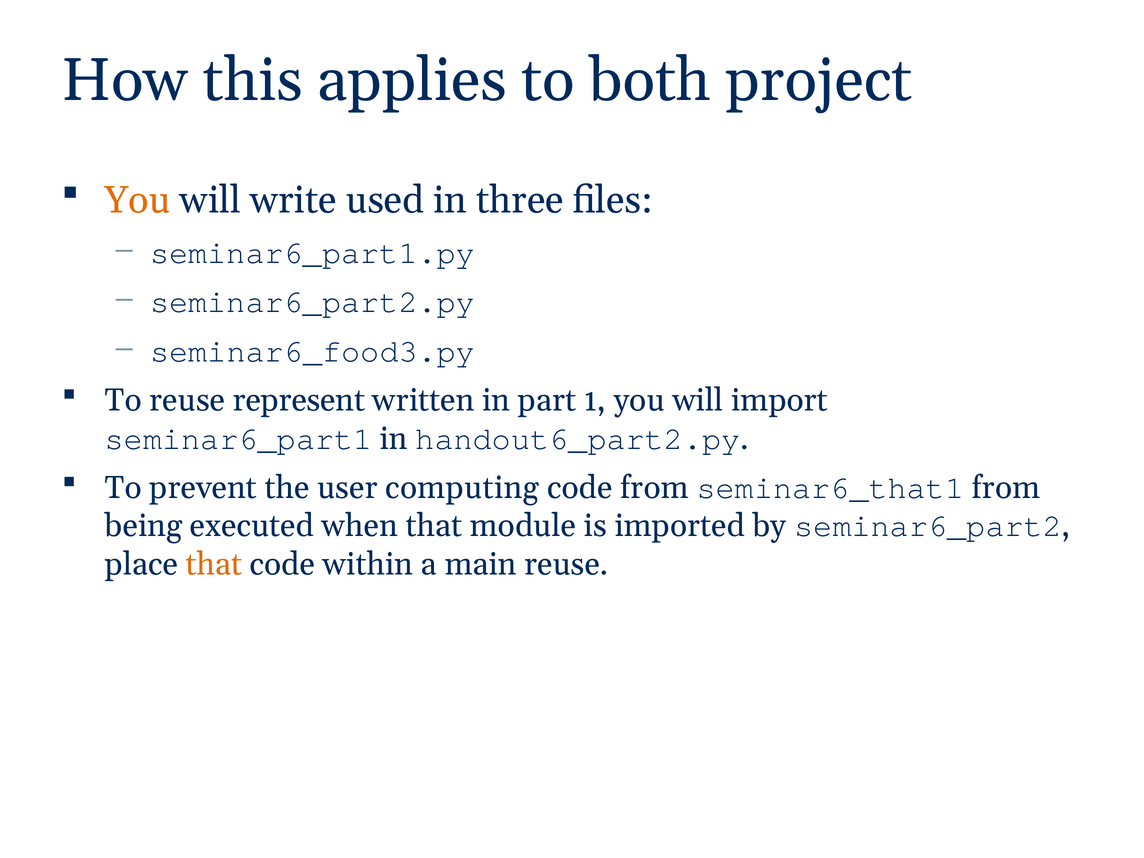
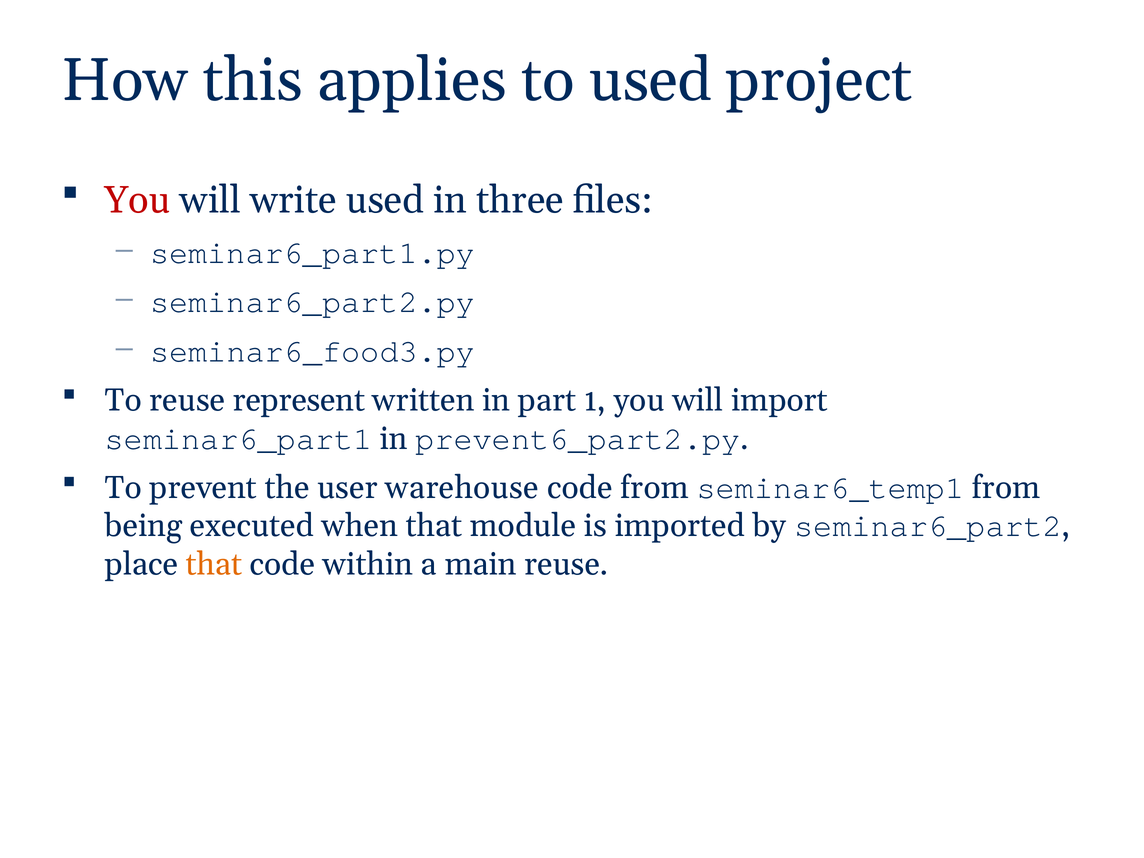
to both: both -> used
You at (138, 200) colour: orange -> red
handout6_part2.py: handout6_part2.py -> prevent6_part2.py
computing: computing -> warehouse
seminar6_that1: seminar6_that1 -> seminar6_temp1
